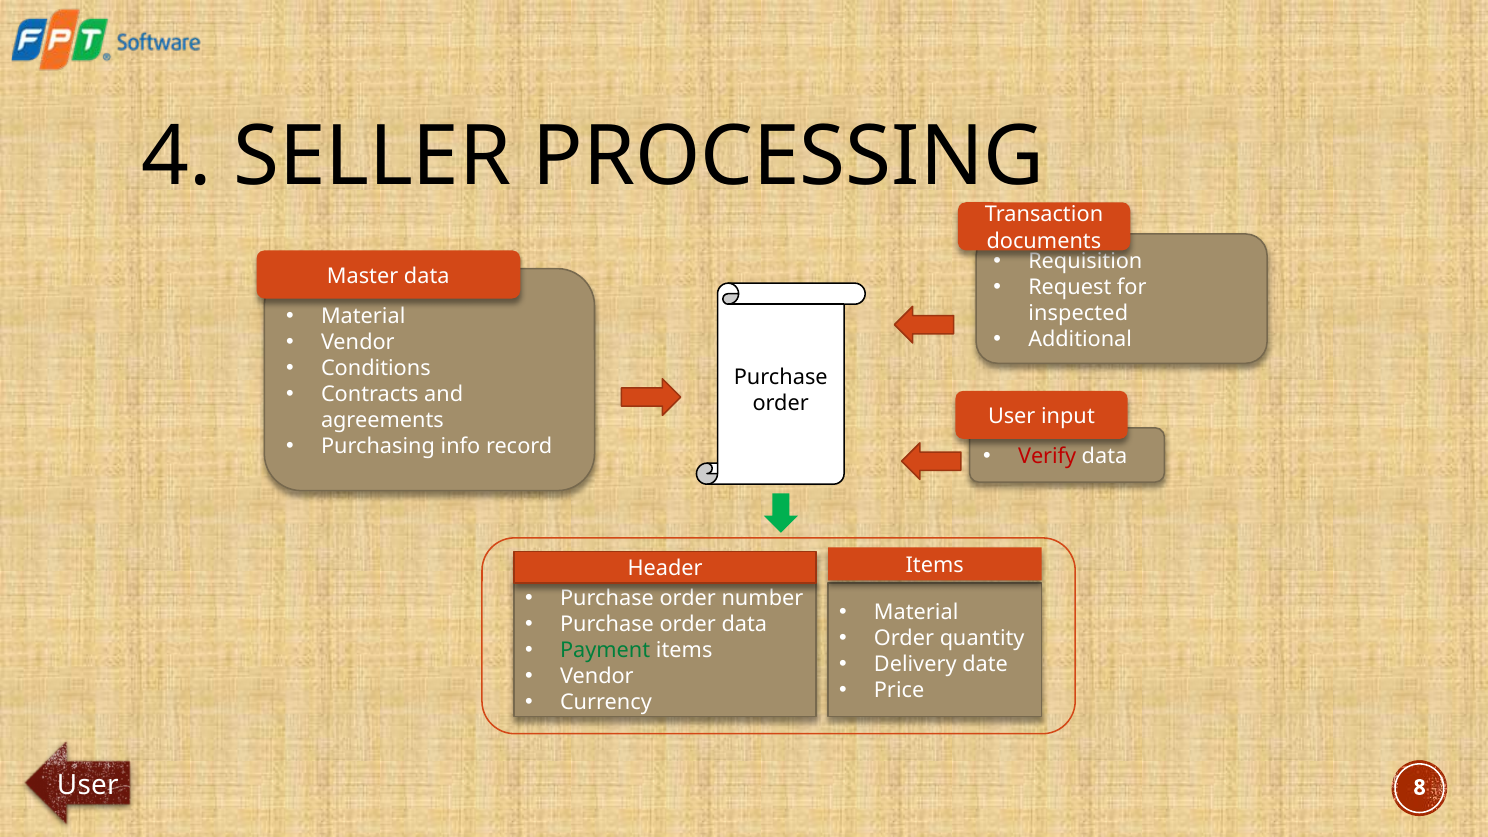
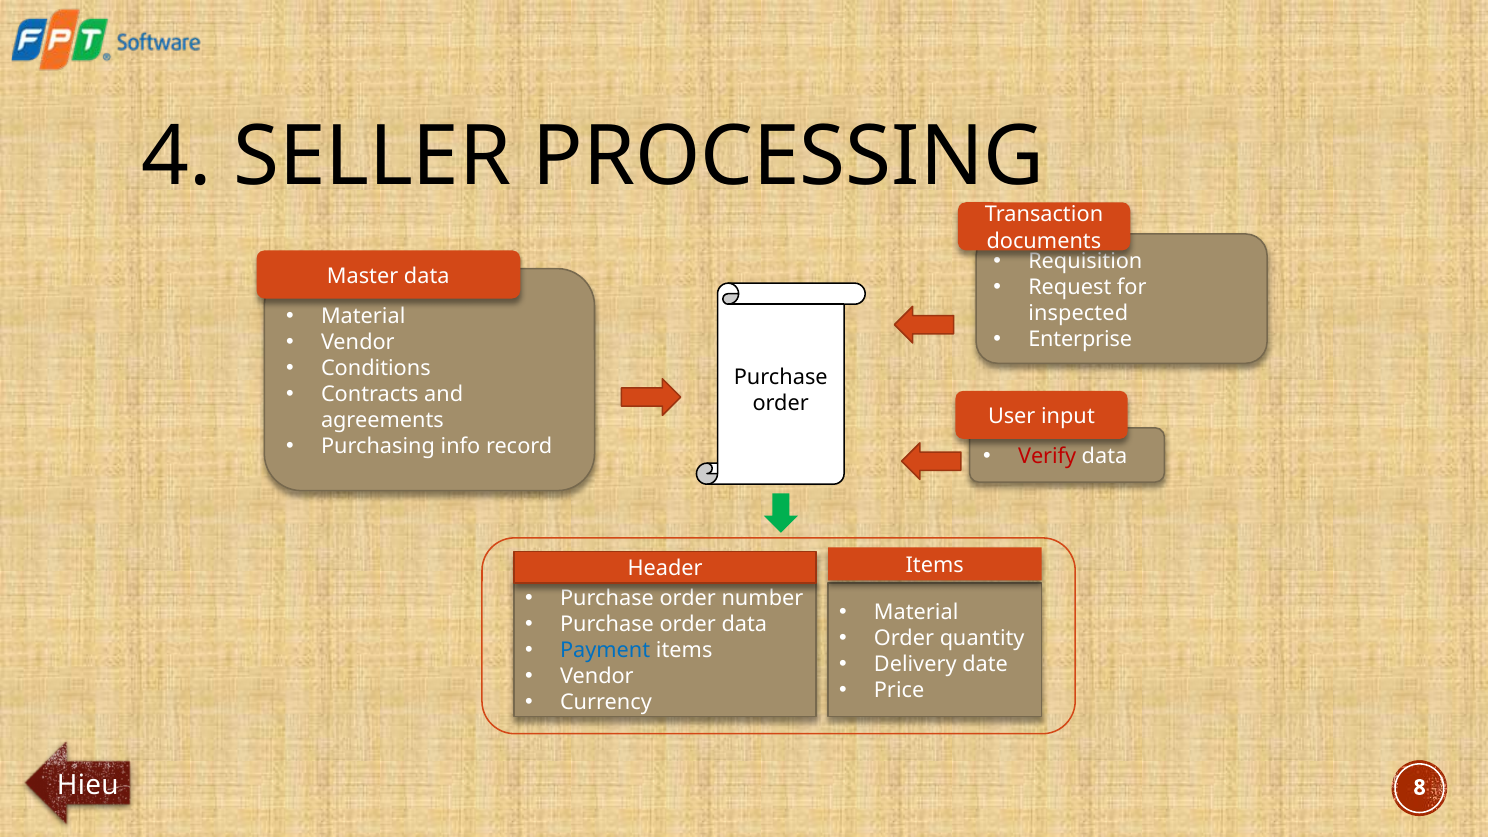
Additional: Additional -> Enterprise
Payment colour: green -> blue
User at (88, 785): User -> Hieu
